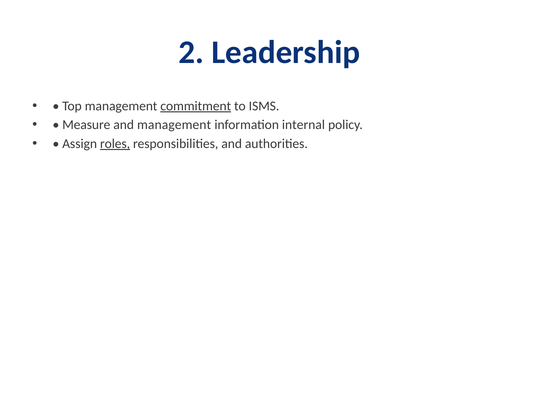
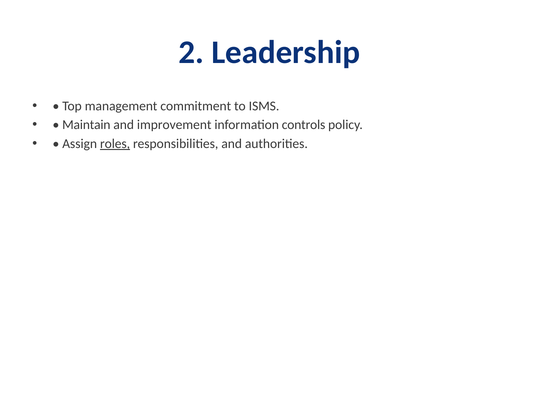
commitment underline: present -> none
Measure: Measure -> Maintain
and management: management -> improvement
internal: internal -> controls
